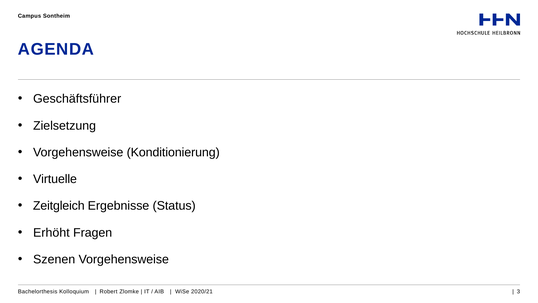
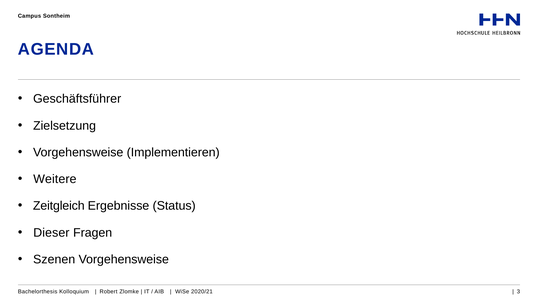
Konditionierung: Konditionierung -> Implementieren
Virtuelle: Virtuelle -> Weitere
Erhöht: Erhöht -> Dieser
